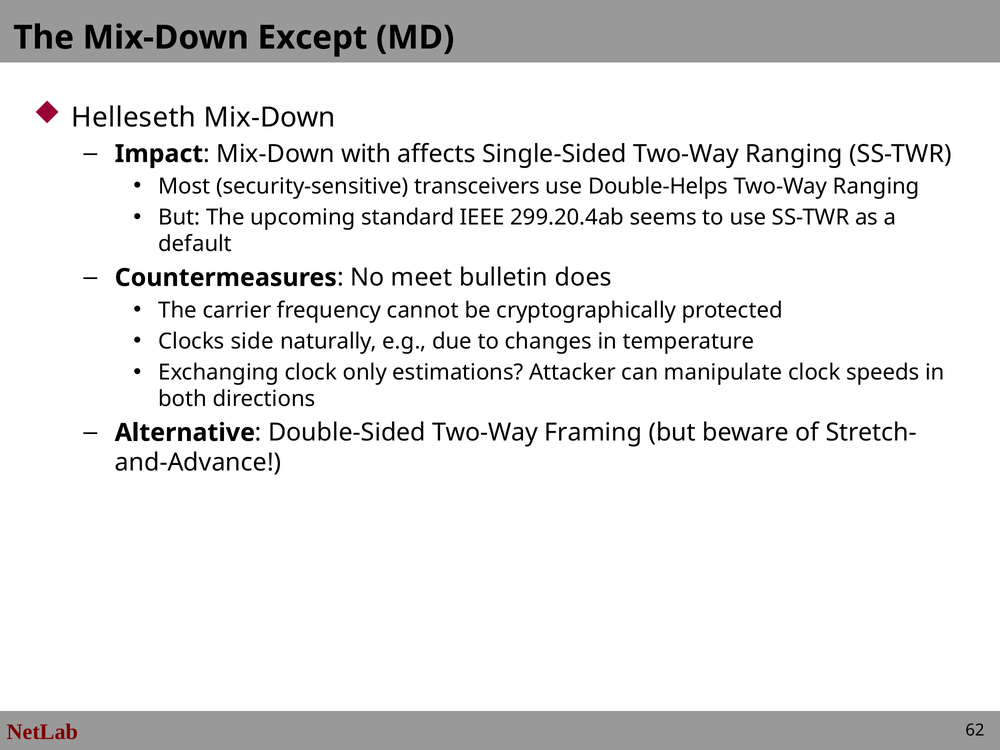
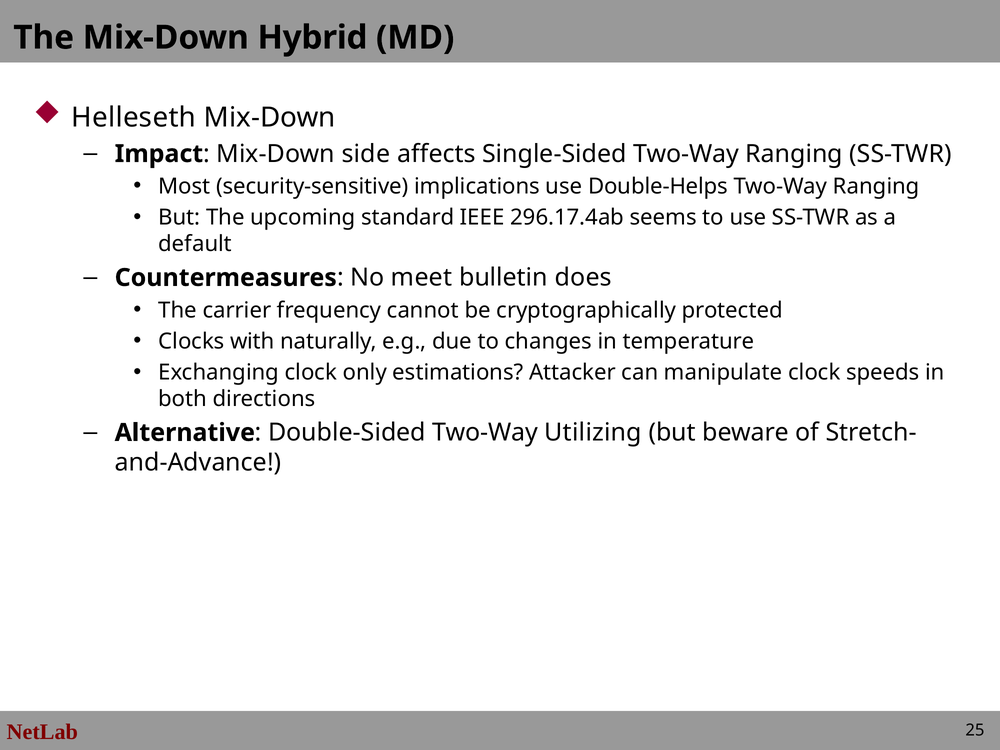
Except: Except -> Hybrid
with: with -> side
transceivers: transceivers -> implications
299.20.4ab: 299.20.4ab -> 296.17.4ab
side: side -> with
Framing: Framing -> Utilizing
62: 62 -> 25
